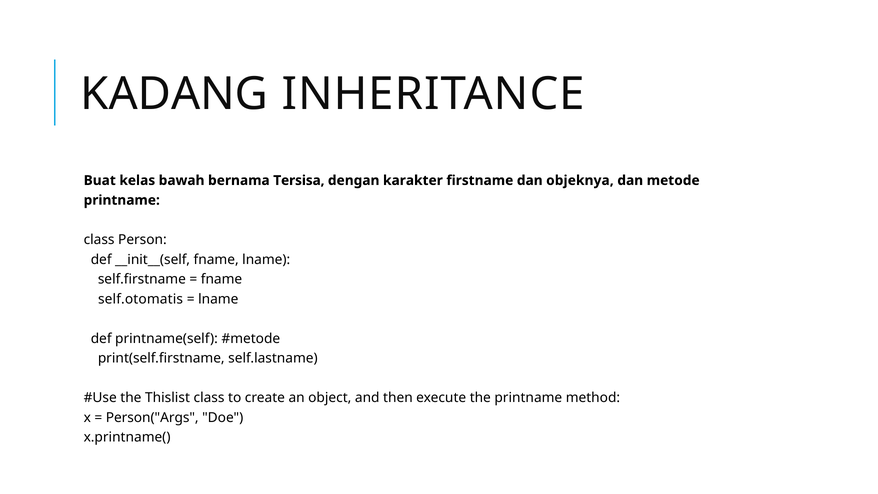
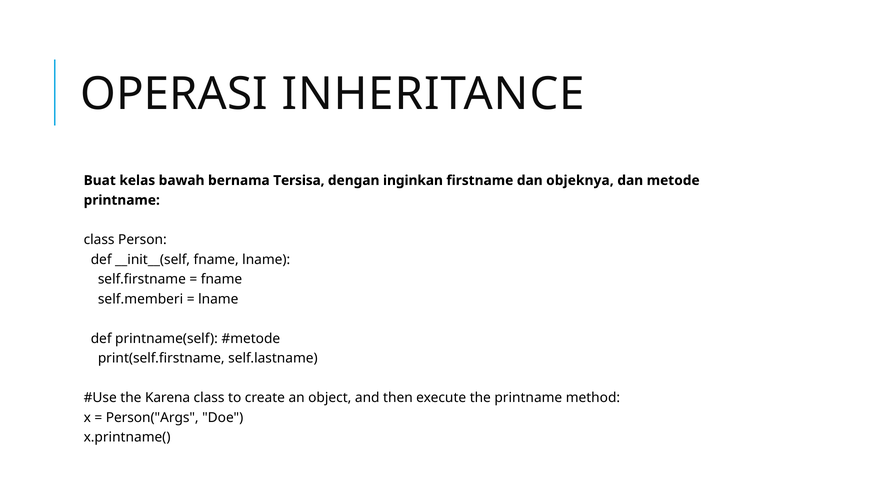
KADANG: KADANG -> OPERASI
karakter: karakter -> inginkan
self.otomatis: self.otomatis -> self.memberi
Thislist: Thislist -> Karena
